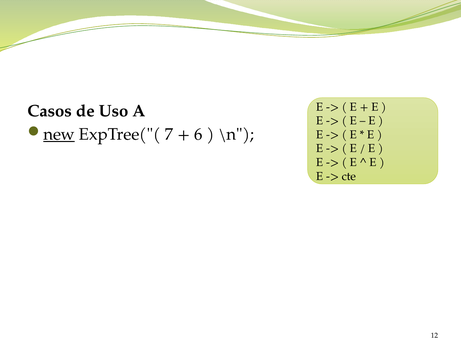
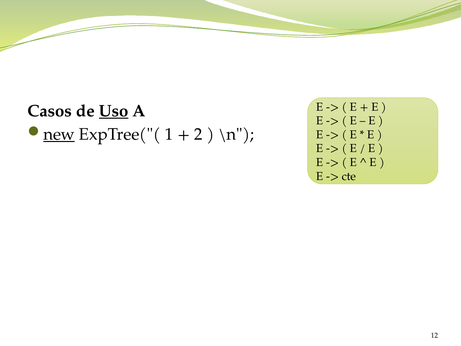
Uso underline: none -> present
7: 7 -> 1
6: 6 -> 2
